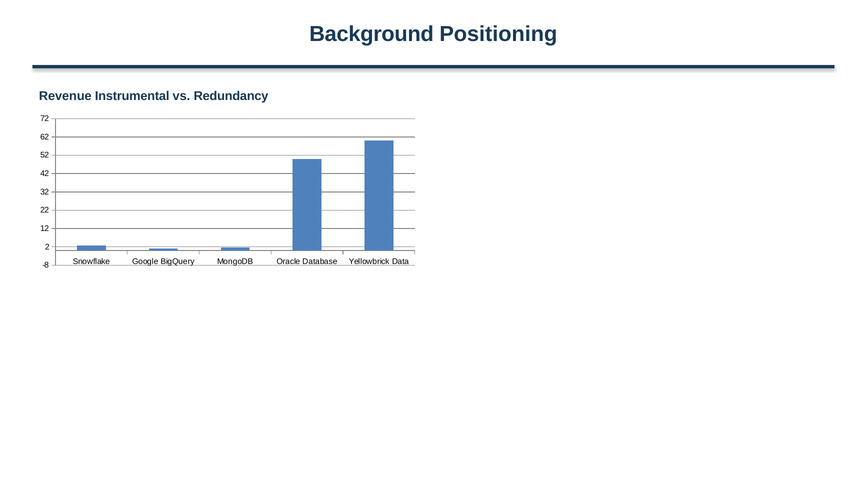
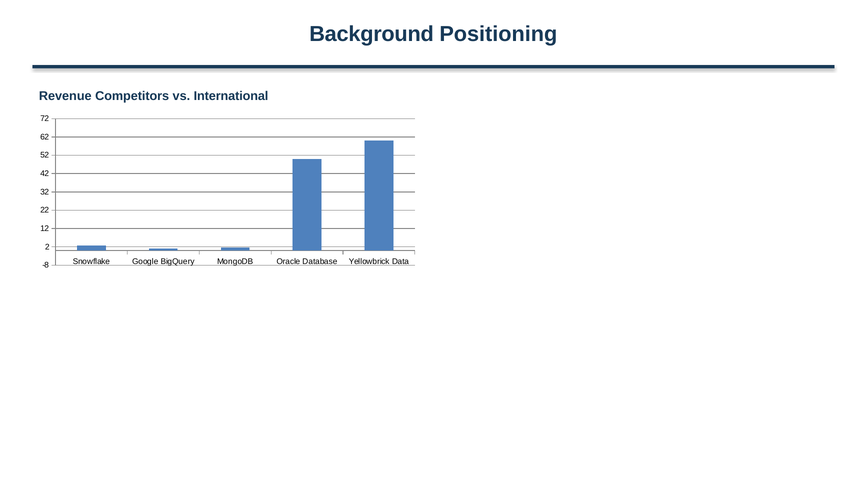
Instrumental: Instrumental -> Competitors
Redundancy: Redundancy -> International
